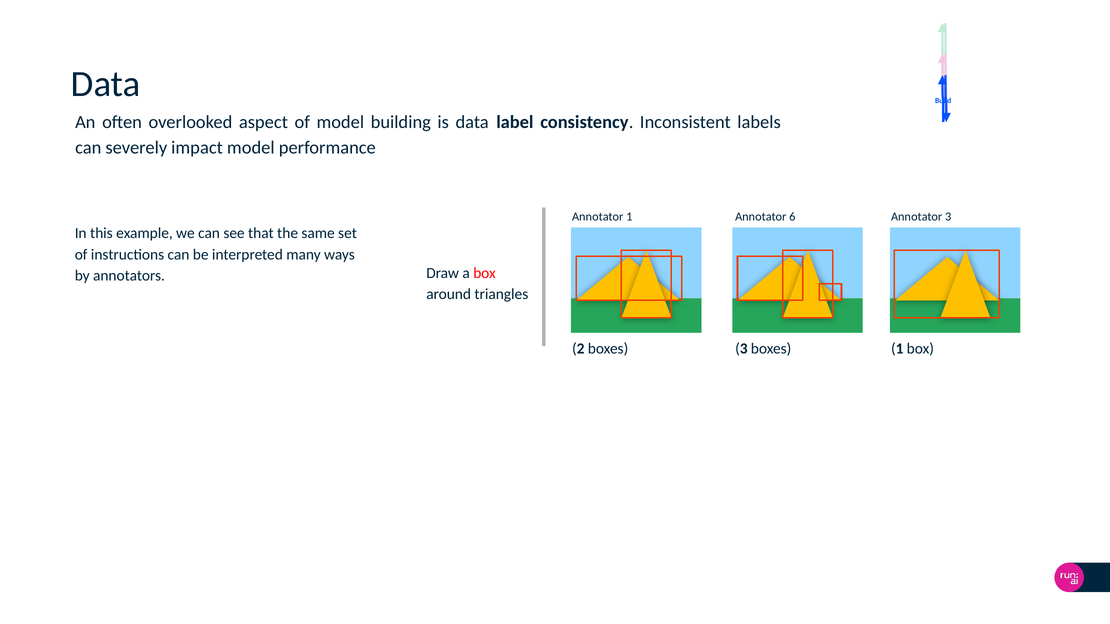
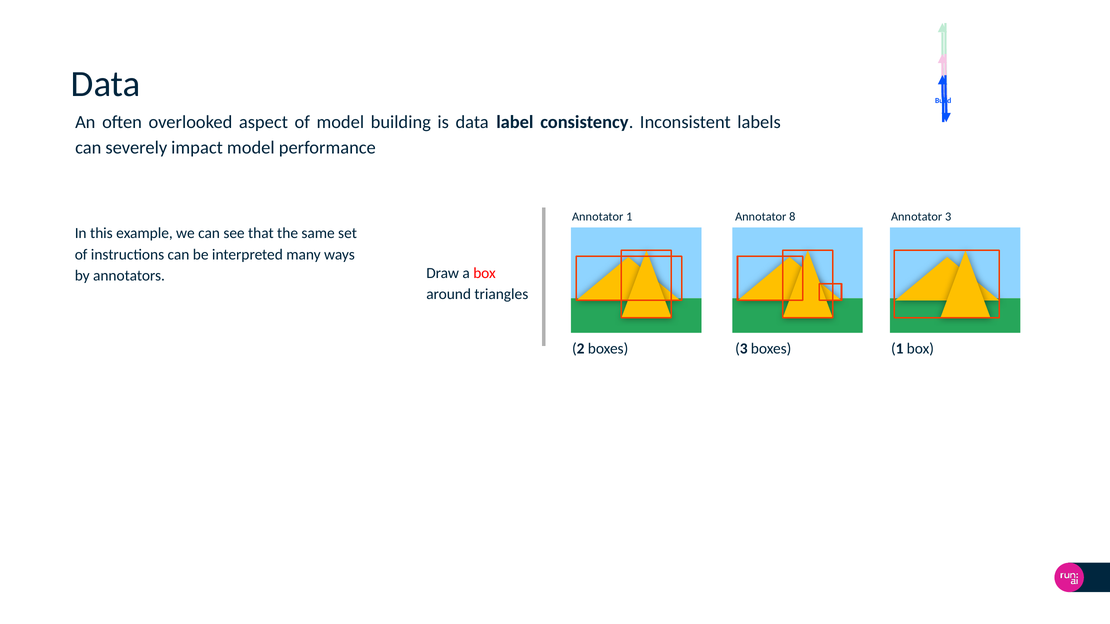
6: 6 -> 8
